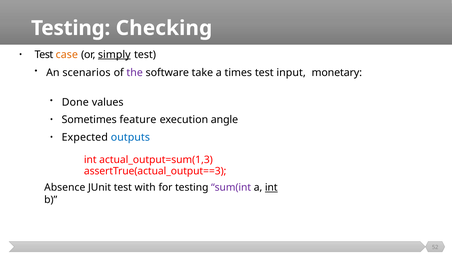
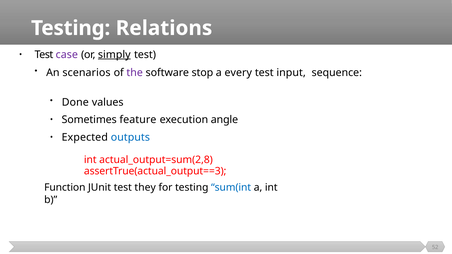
Checking: Checking -> Relations
case colour: orange -> purple
take: take -> stop
times: times -> every
monetary: monetary -> sequence
actual_output=sum(1,3: actual_output=sum(1,3 -> actual_output=sum(2,8
Absence: Absence -> Function
with: with -> they
sum(int colour: purple -> blue
int at (271, 188) underline: present -> none
